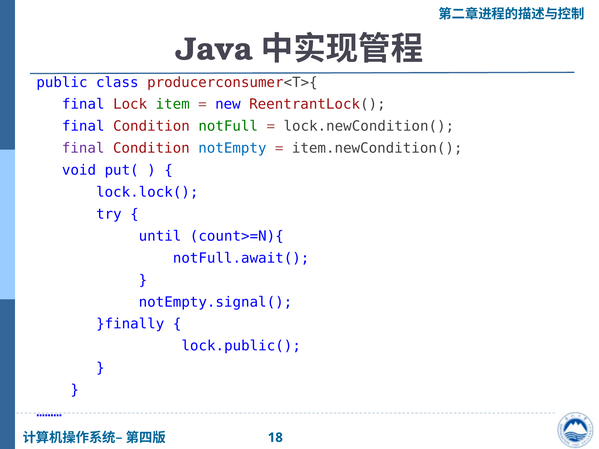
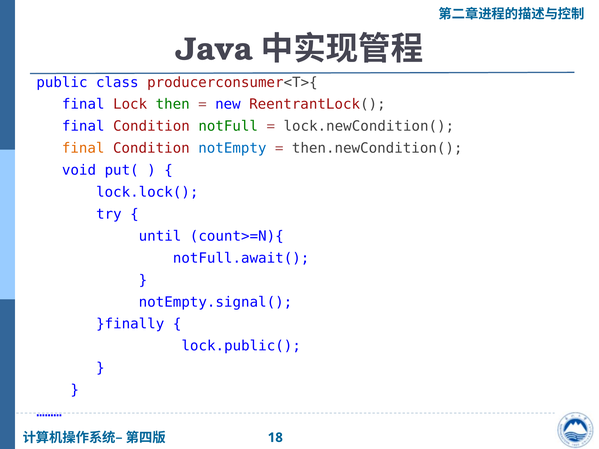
item: item -> then
final at (83, 148) colour: purple -> orange
item.newCondition(: item.newCondition( -> then.newCondition(
